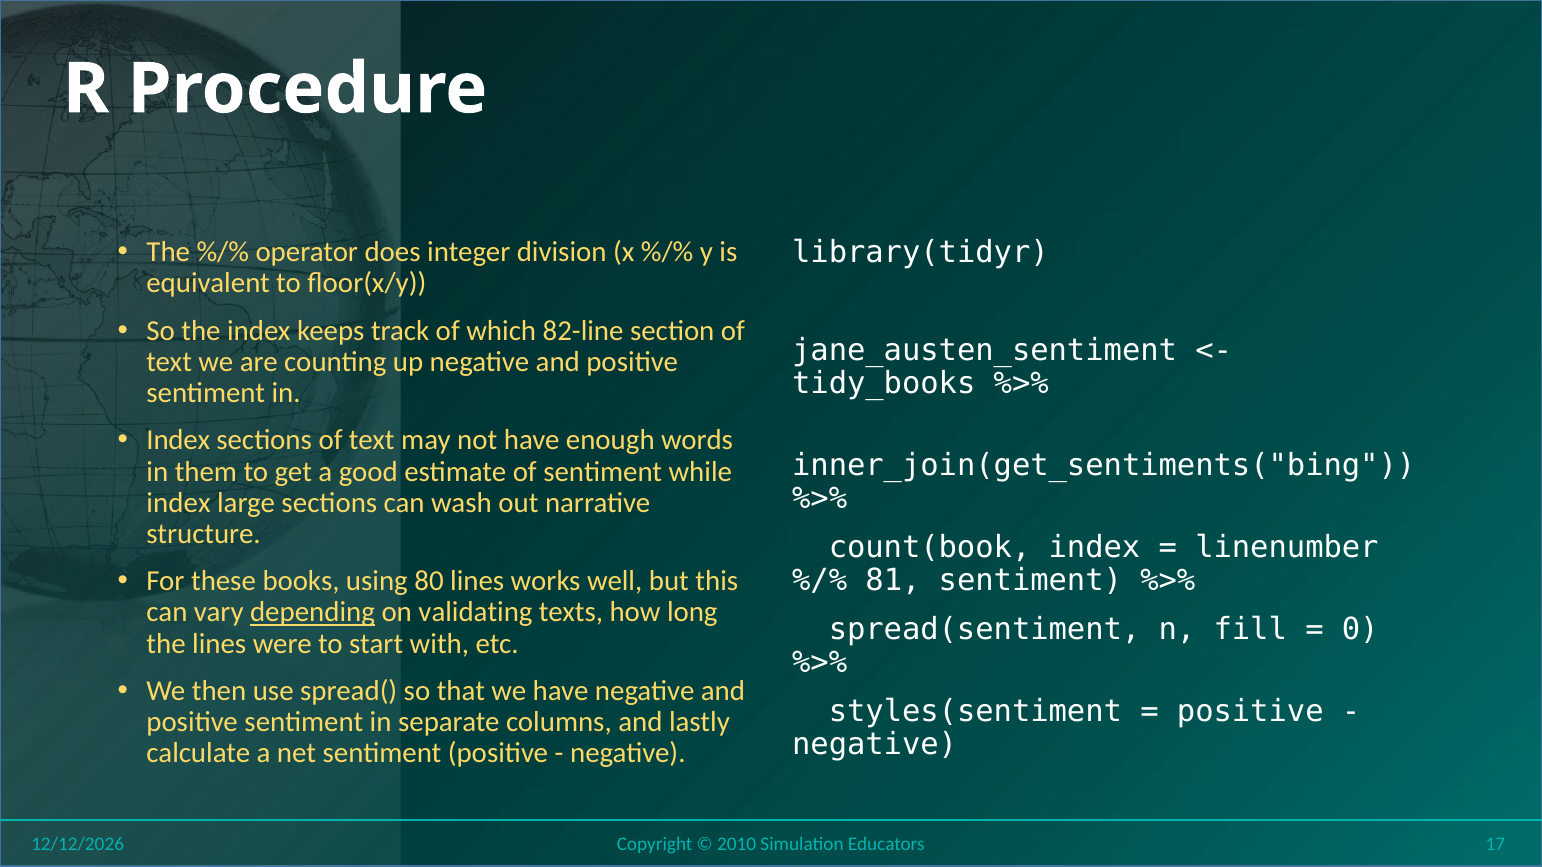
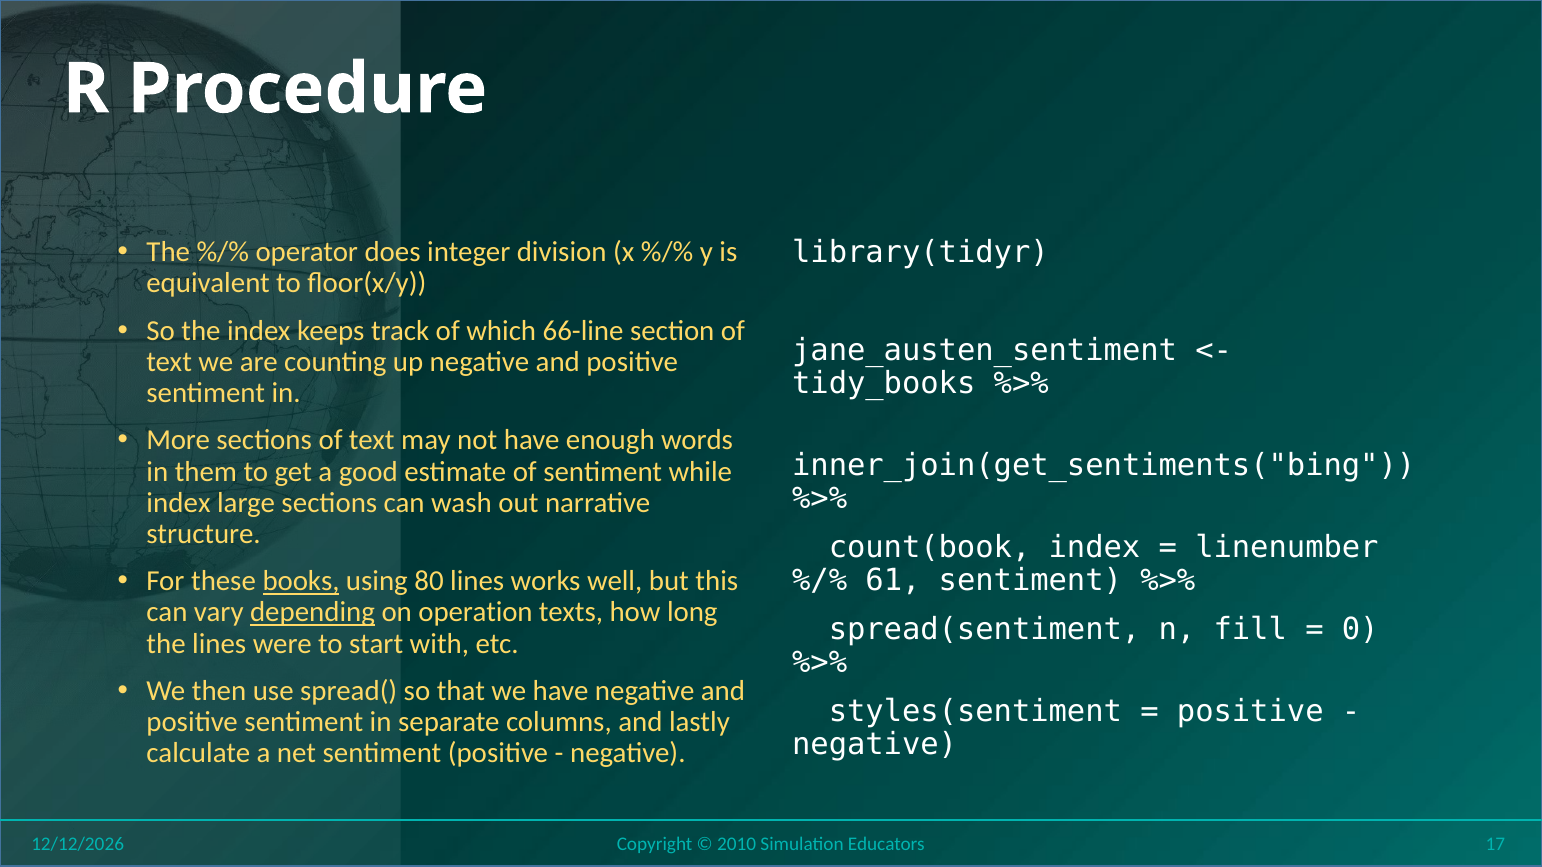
82-line: 82-line -> 66-line
Index at (178, 440): Index -> More
books underline: none -> present
81: 81 -> 61
validating: validating -> operation
